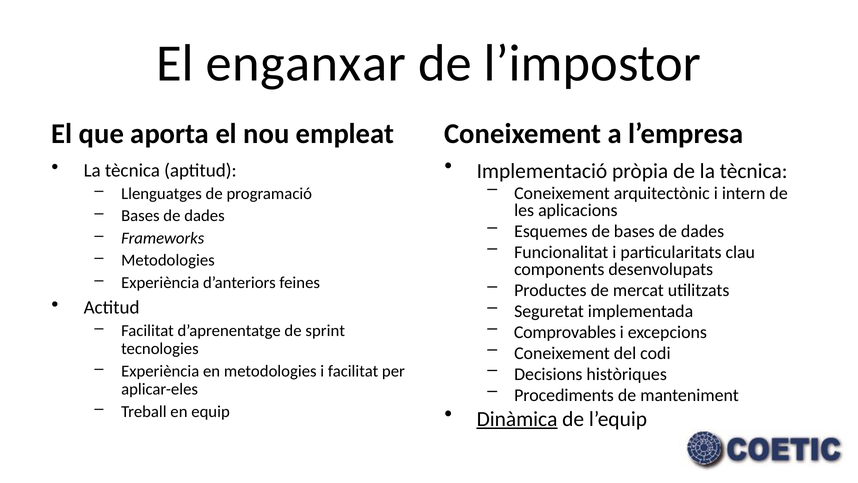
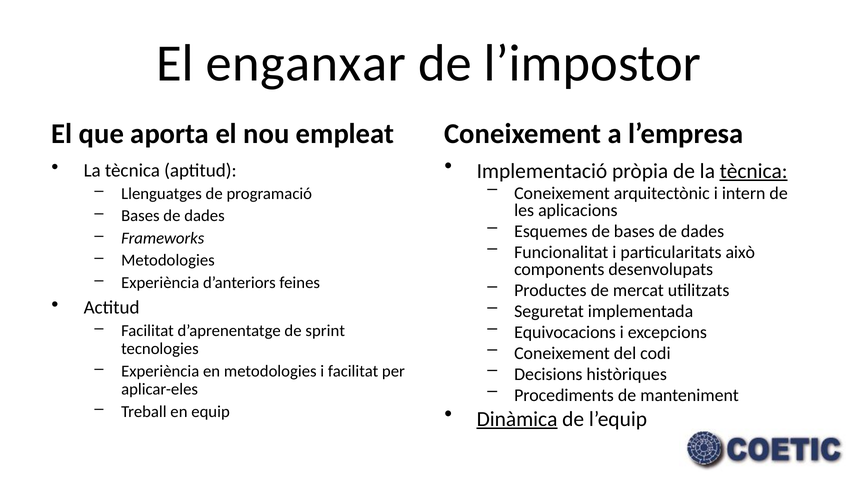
tècnica at (754, 171) underline: none -> present
clau: clau -> això
Comprovables: Comprovables -> Equivocacions
